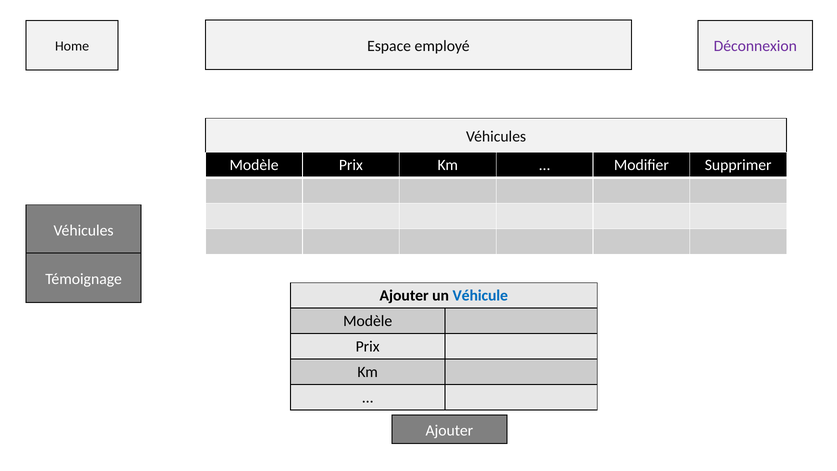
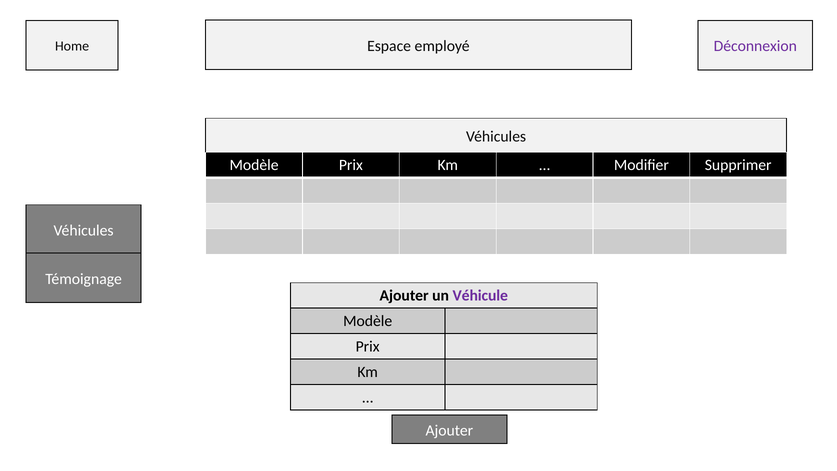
Véhicule colour: blue -> purple
